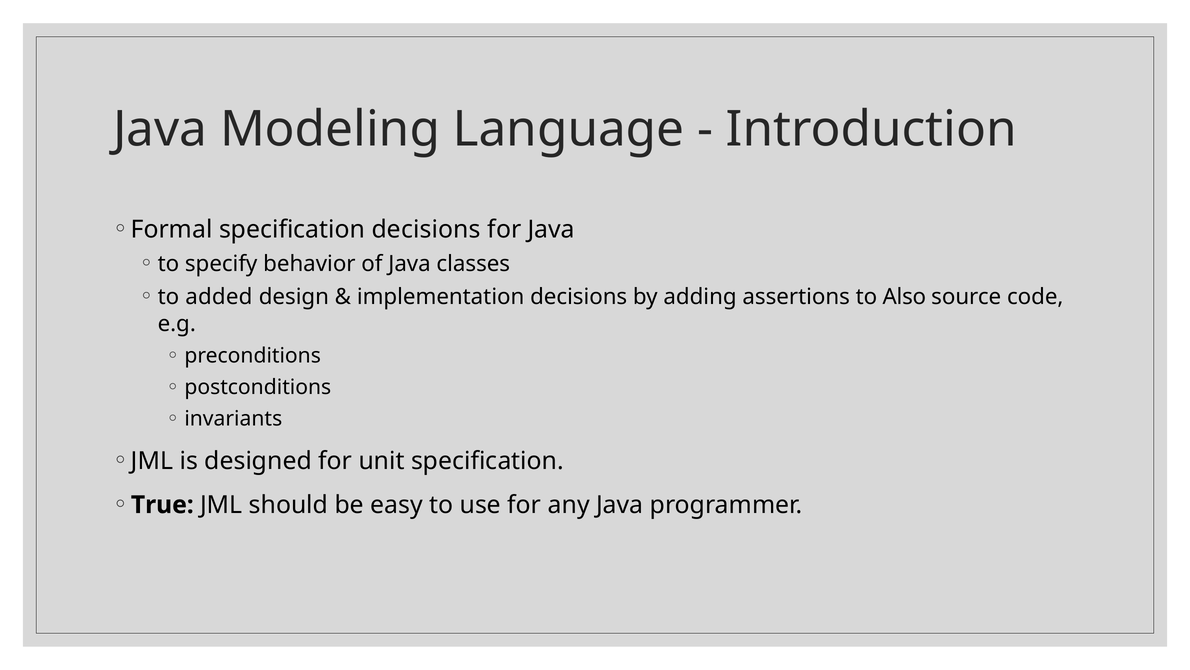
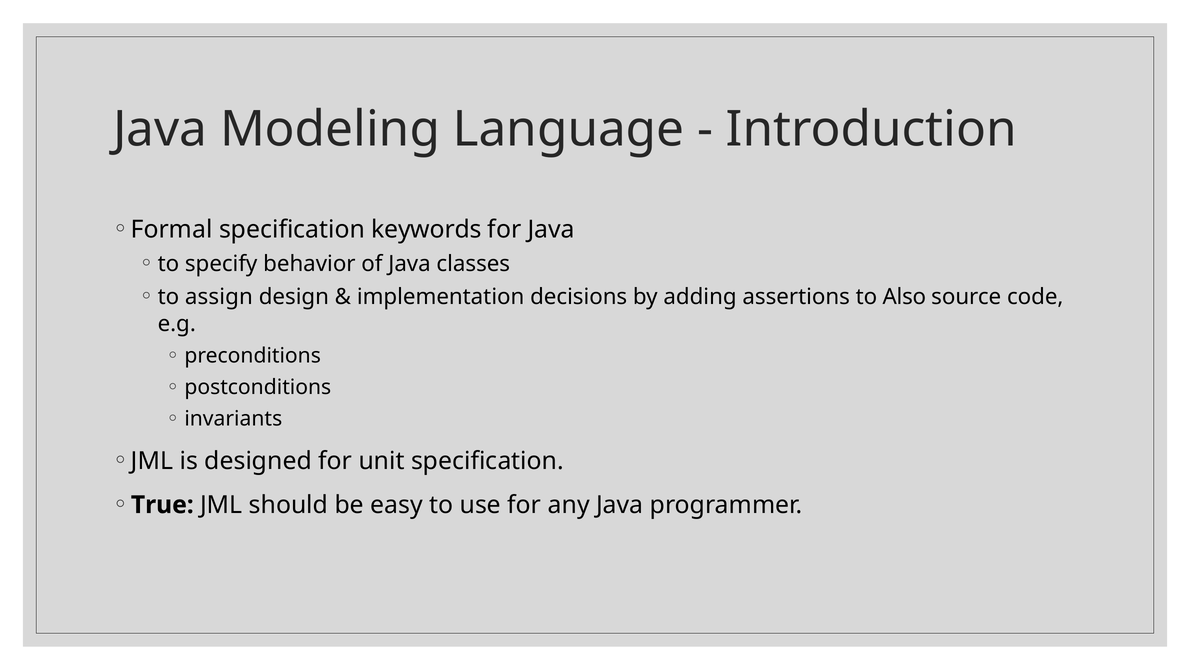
specification decisions: decisions -> keywords
added: added -> assign
